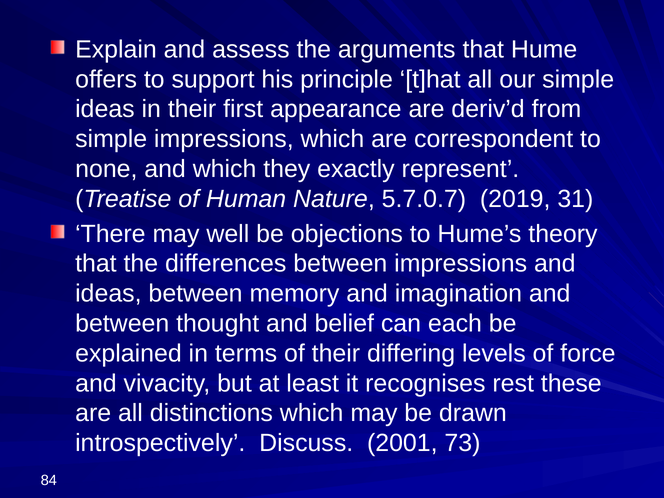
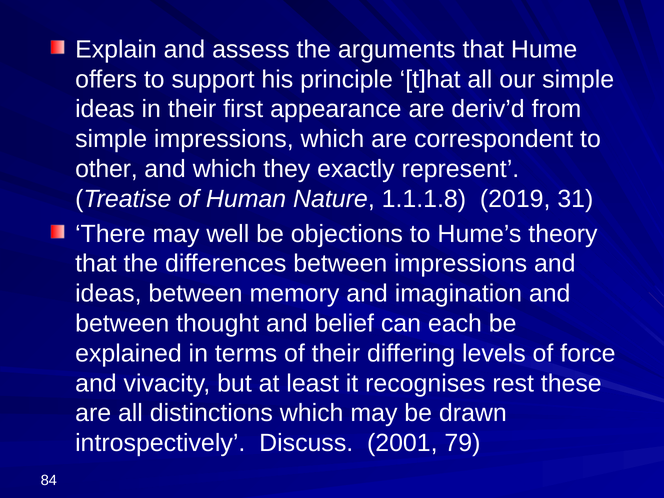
none: none -> other
5.7.0.7: 5.7.0.7 -> 1.1.1.8
73: 73 -> 79
